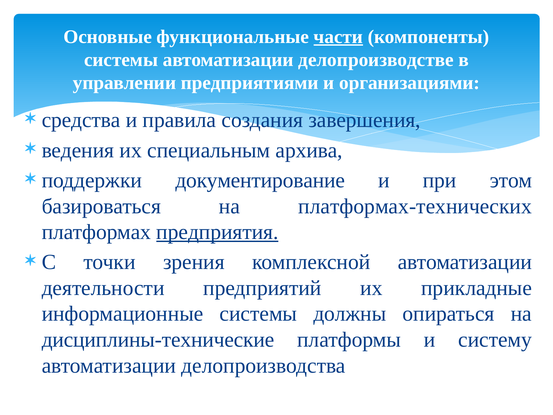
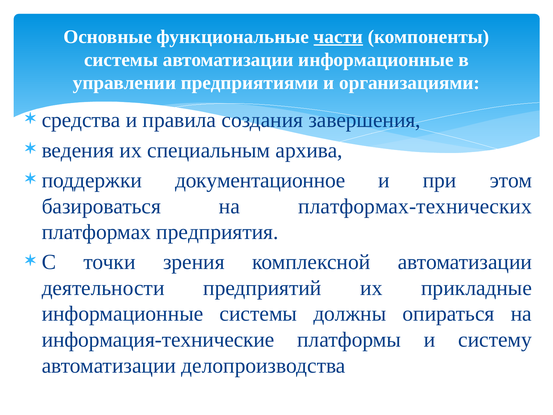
автоматизации делопроизводстве: делопроизводстве -> информационные
документирование: документирование -> документационное
предприятия underline: present -> none
дисциплины-технические: дисциплины-технические -> информация-технические
